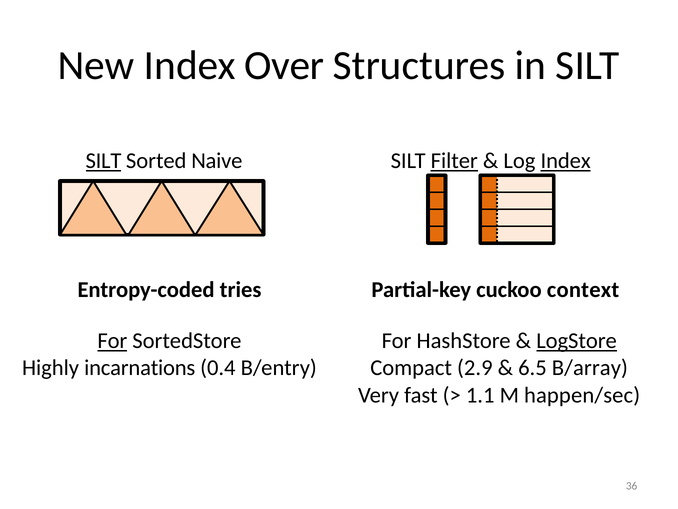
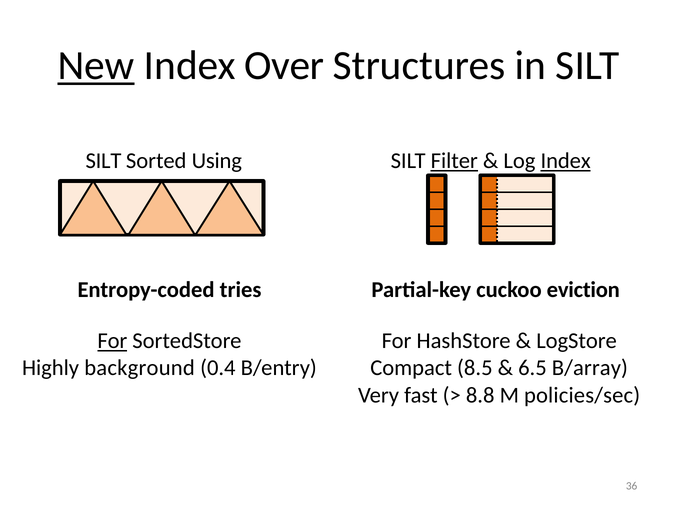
New underline: none -> present
SILT at (103, 161) underline: present -> none
Naive: Naive -> Using
context: context -> eviction
LogStore underline: present -> none
incarnations: incarnations -> background
2.9: 2.9 -> 8.5
1.1: 1.1 -> 8.8
happen/sec: happen/sec -> policies/sec
